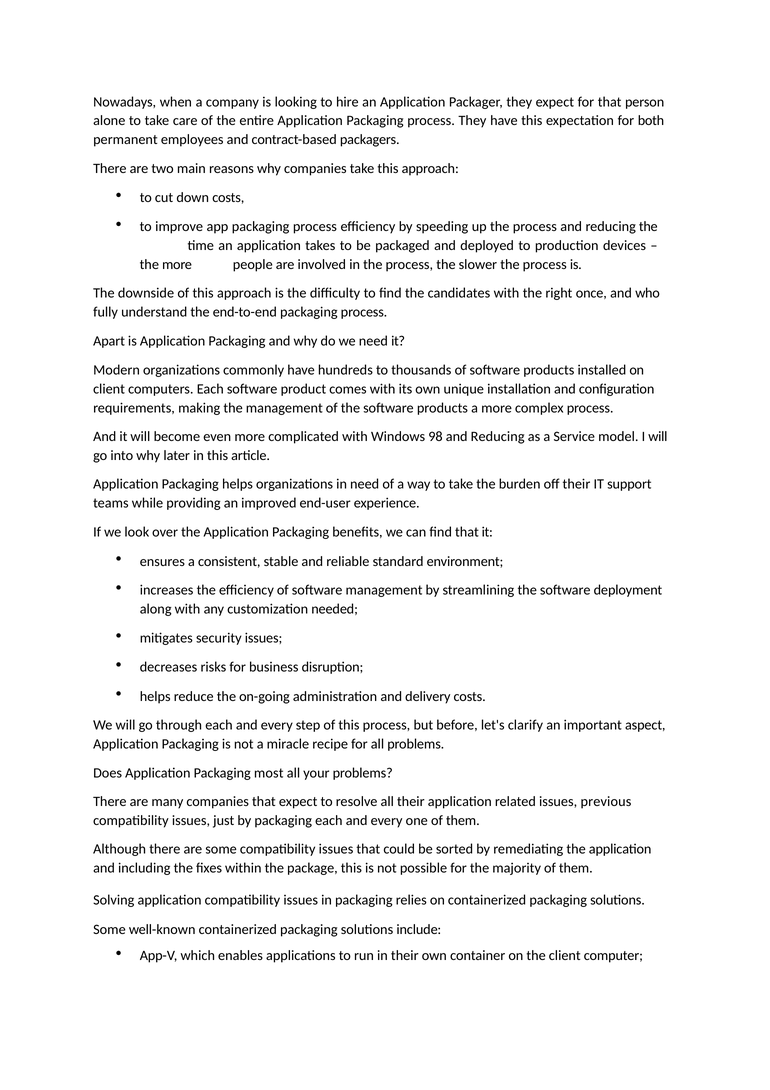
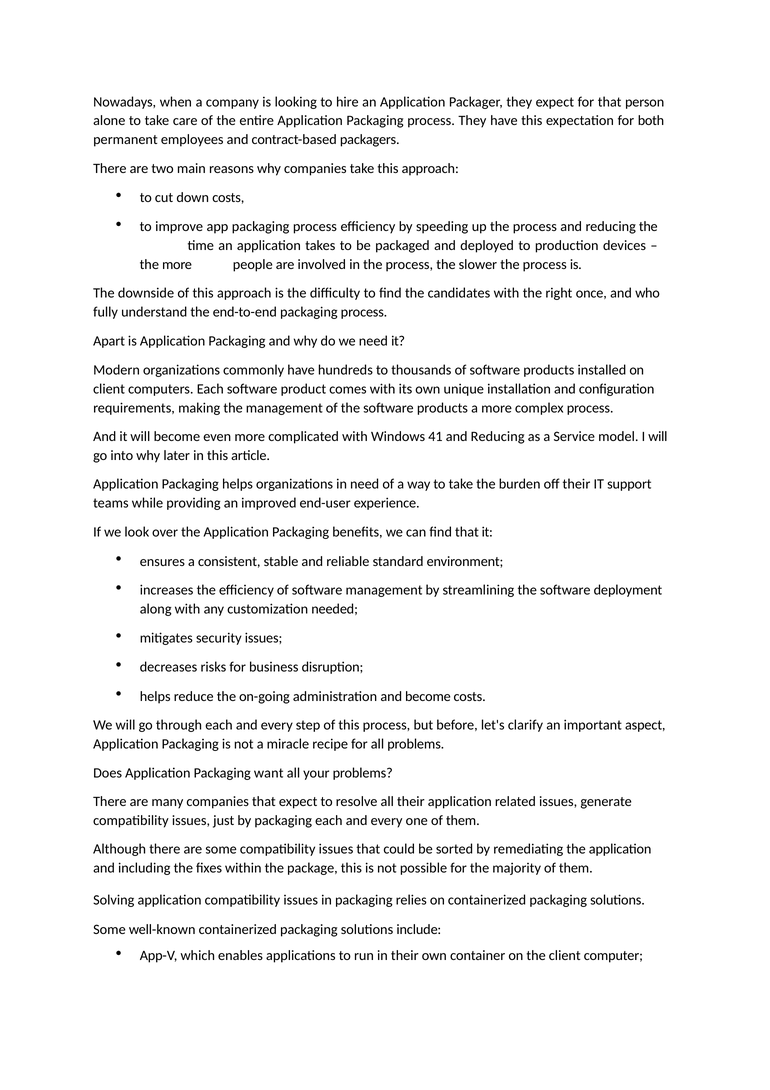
98: 98 -> 41
and delivery: delivery -> become
most: most -> want
previous: previous -> generate
